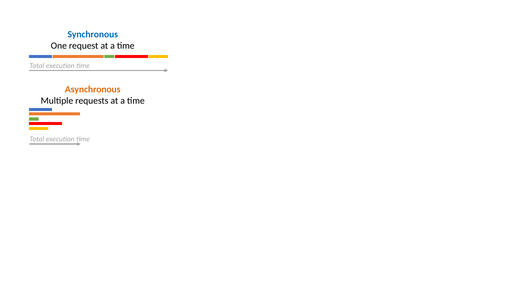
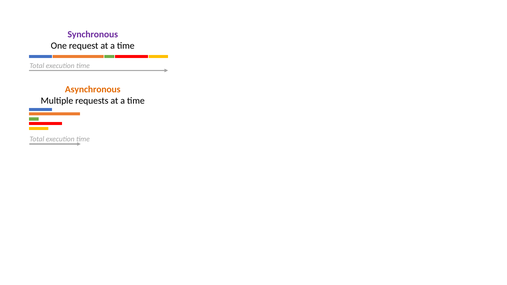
Synchronous colour: blue -> purple
